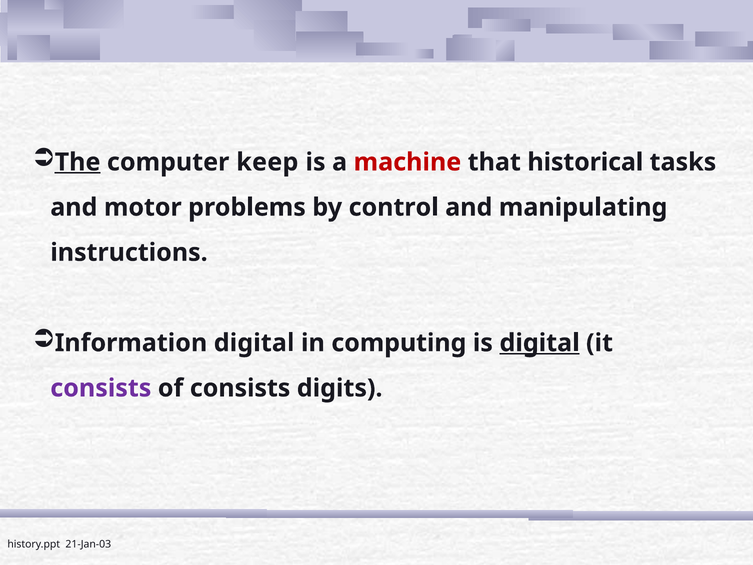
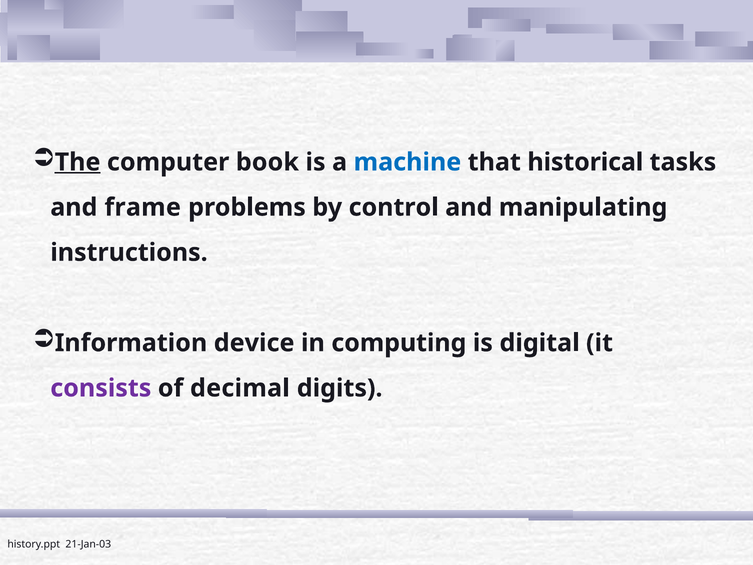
keep: keep -> book
machine colour: red -> blue
motor: motor -> frame
Information digital: digital -> device
digital at (540, 343) underline: present -> none
of consists: consists -> decimal
